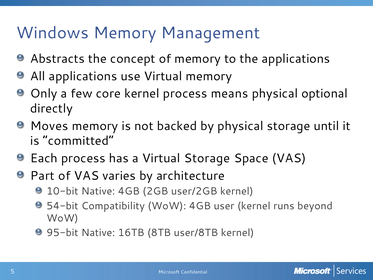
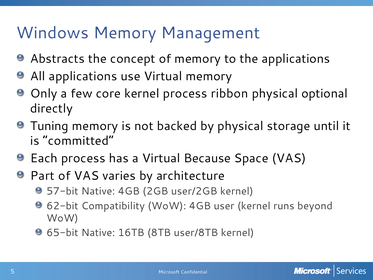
means: means -> ribbon
Moves: Moves -> Tuning
Virtual Storage: Storage -> Because
10-bit: 10-bit -> 57-bit
54-bit: 54-bit -> 62-bit
95-bit: 95-bit -> 65-bit
